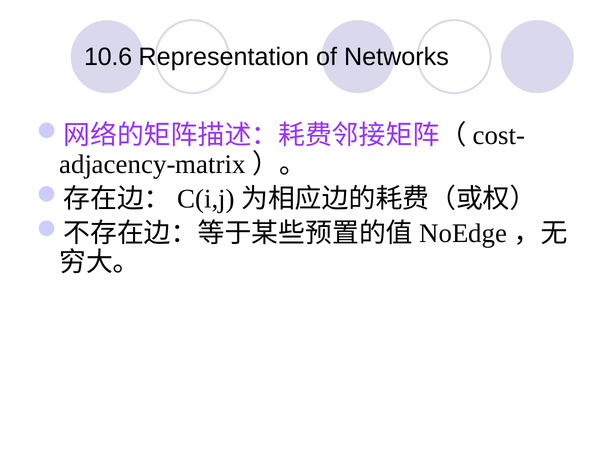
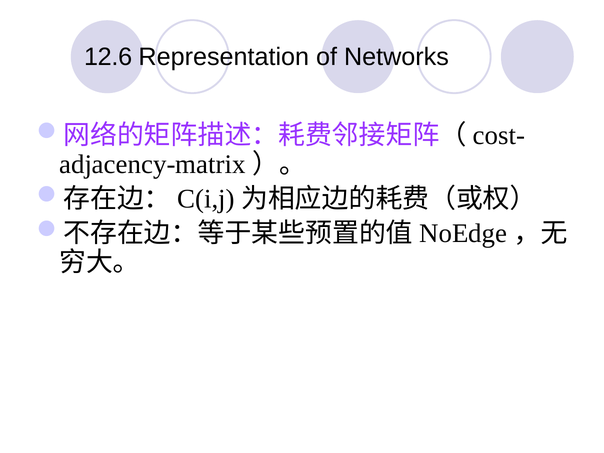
10.6: 10.6 -> 12.6
